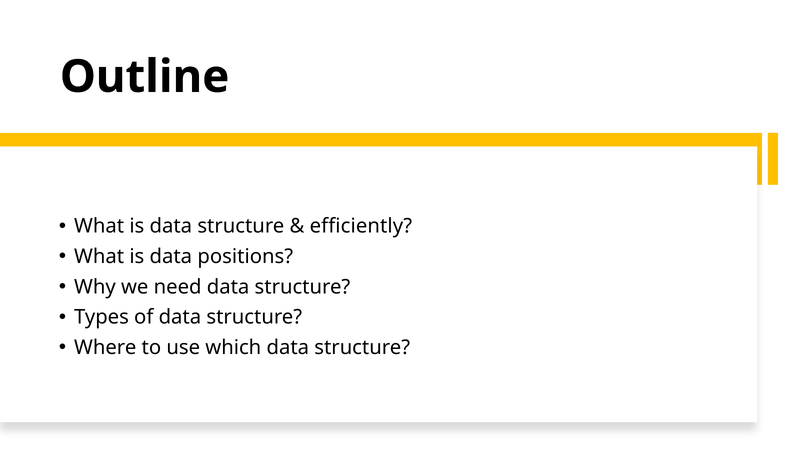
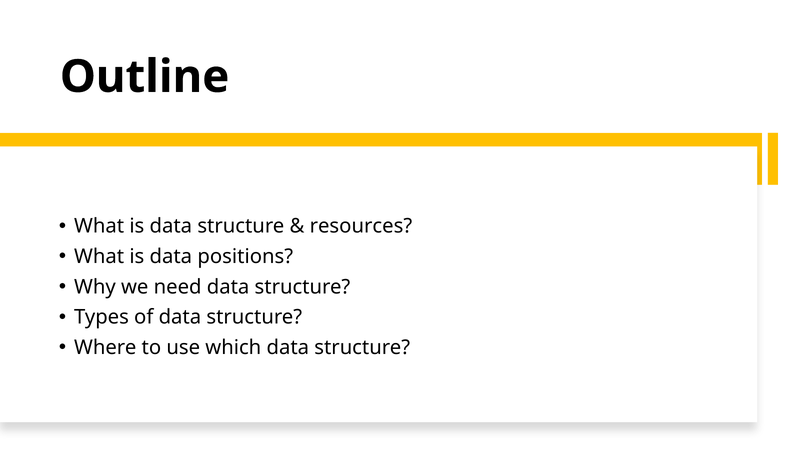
efficiently: efficiently -> resources
